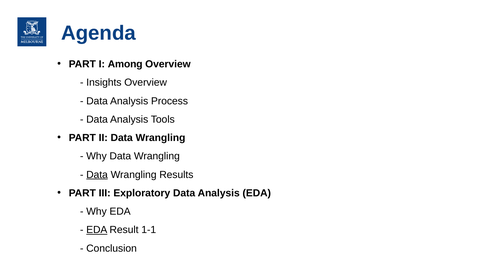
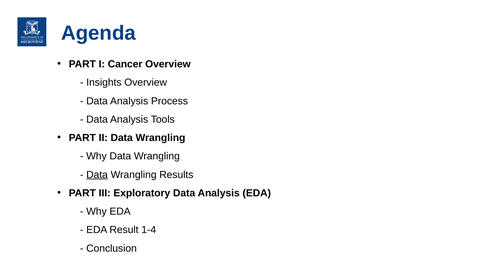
Among: Among -> Cancer
EDA at (97, 230) underline: present -> none
1-1: 1-1 -> 1-4
